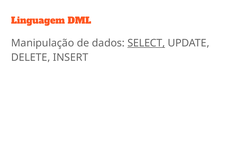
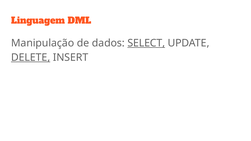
DELETE underline: none -> present
